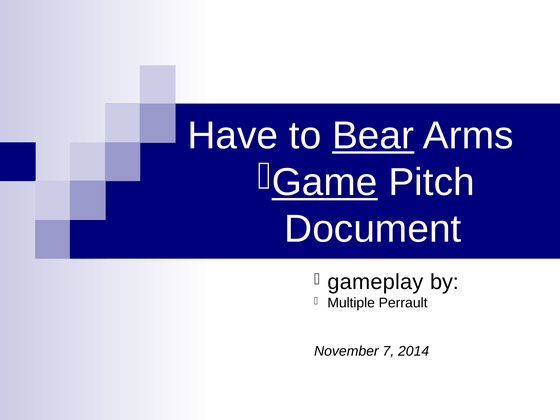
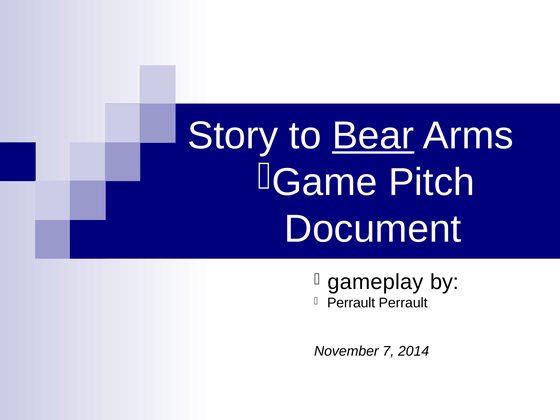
Have: Have -> Story
Game underline: present -> none
Multiple at (351, 303): Multiple -> Perrault
